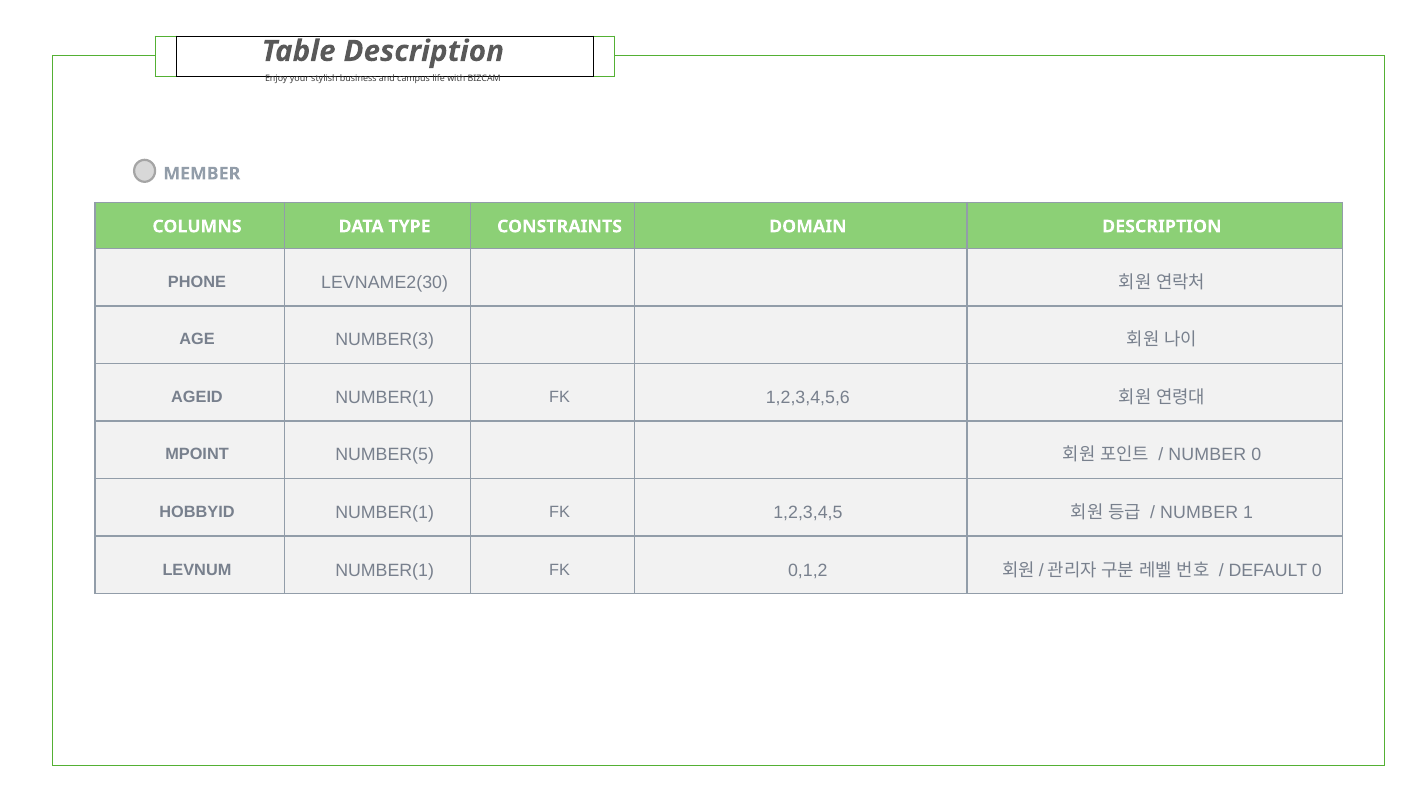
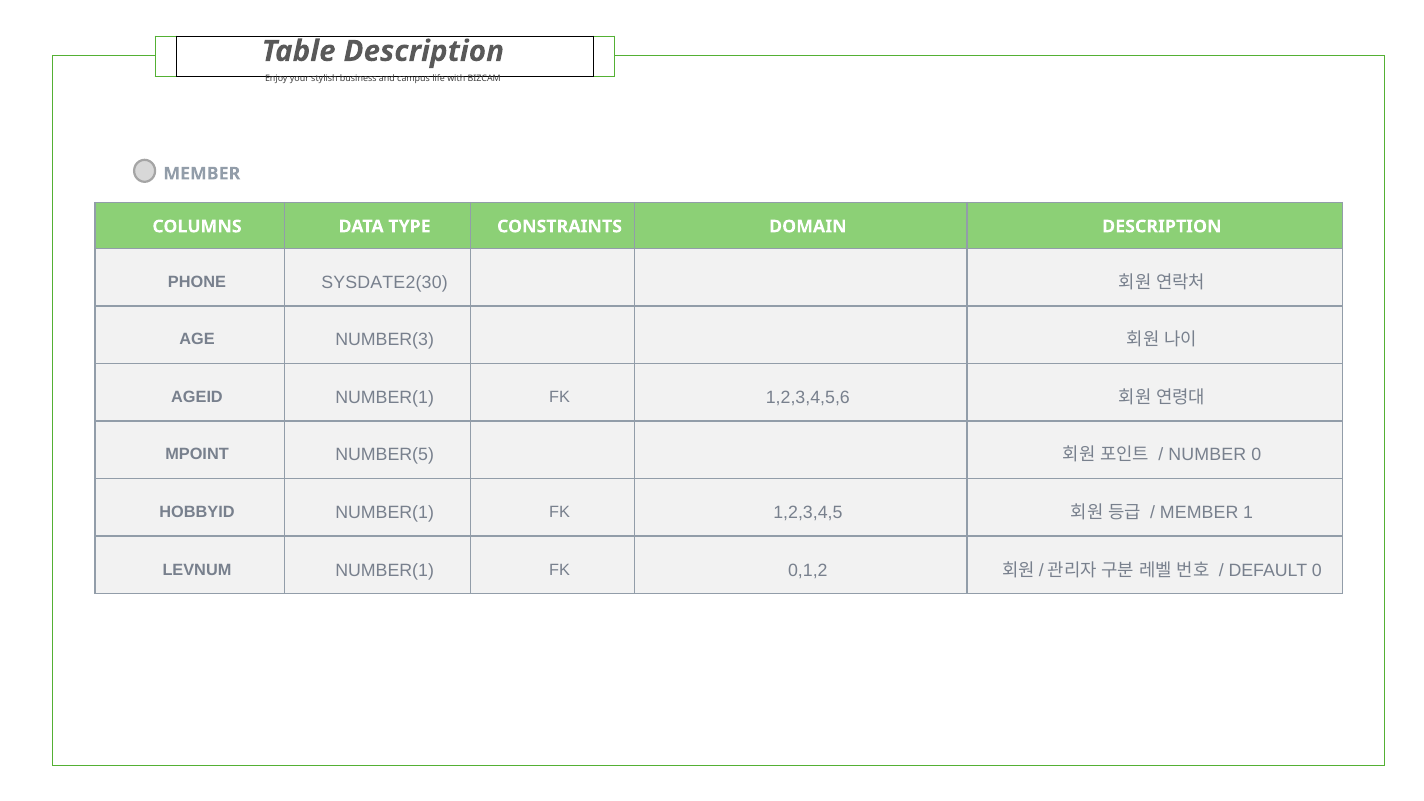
LEVNAME2(30: LEVNAME2(30 -> SYSDATE2(30
NUMBER at (1199, 513): NUMBER -> MEMBER
